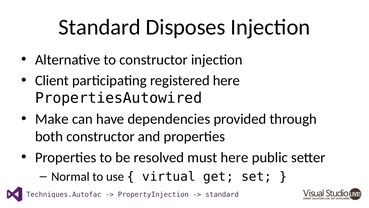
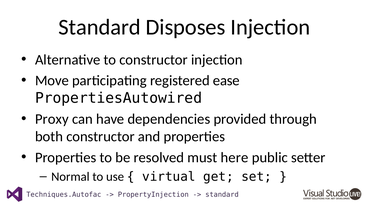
Client: Client -> Move
registered here: here -> ease
Make: Make -> Proxy
